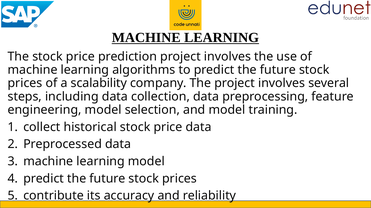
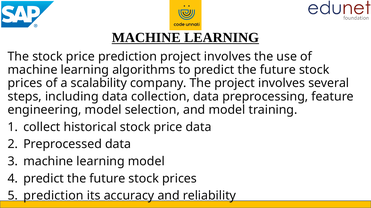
contribute at (54, 196): contribute -> prediction
